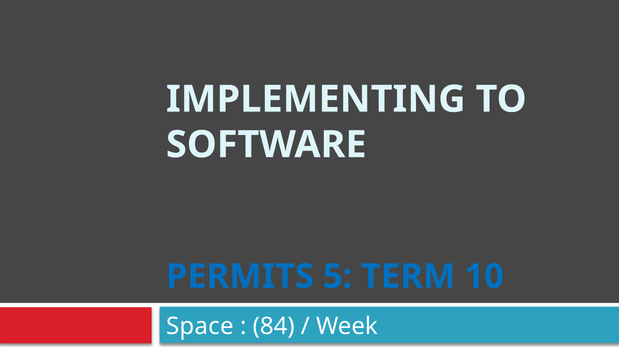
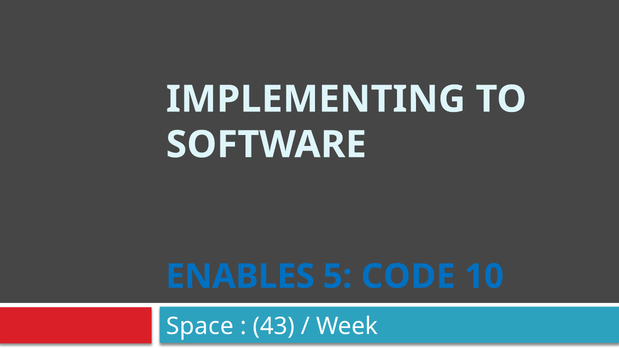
PERMITS: PERMITS -> ENABLES
TERM: TERM -> CODE
84: 84 -> 43
